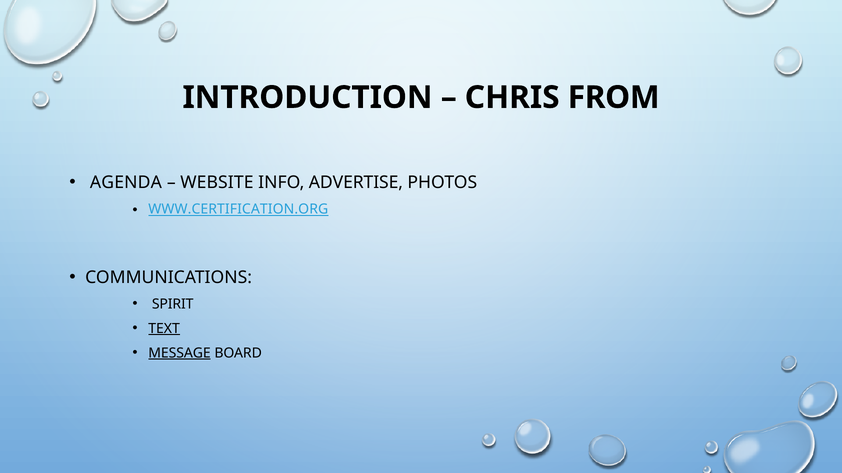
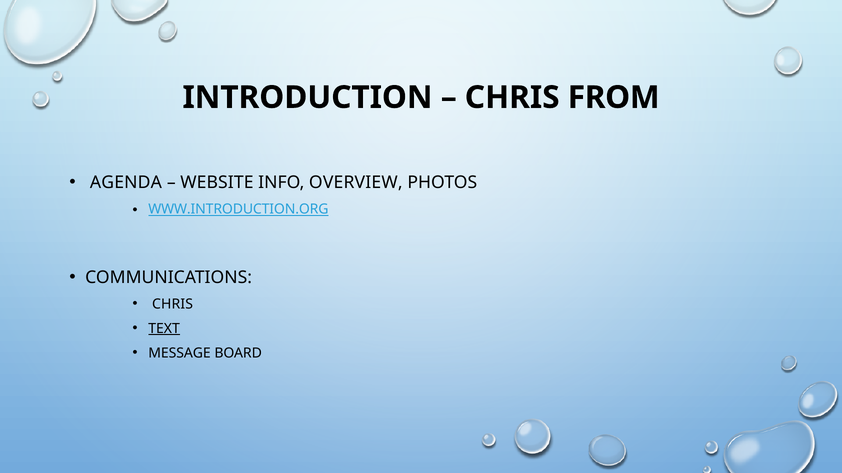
ADVERTISE: ADVERTISE -> OVERVIEW
WWW.CERTIFICATION.ORG: WWW.CERTIFICATION.ORG -> WWW.INTRODUCTION.ORG
SPIRIT at (173, 304): SPIRIT -> CHRIS
MESSAGE underline: present -> none
